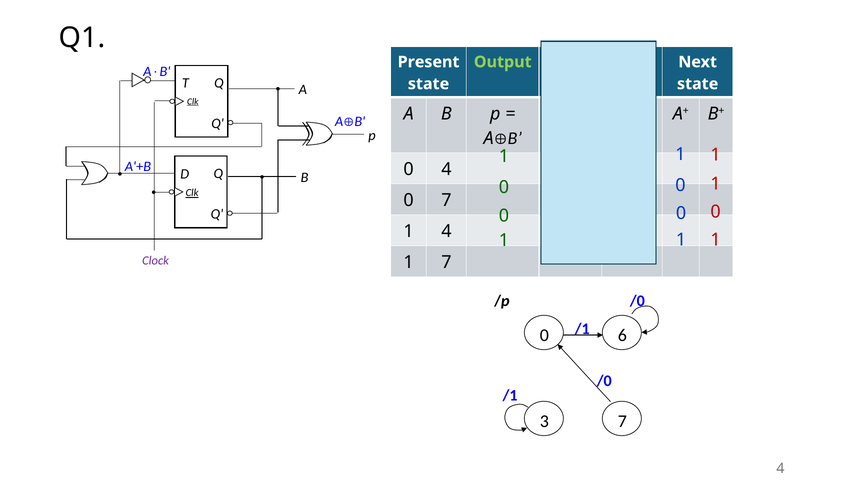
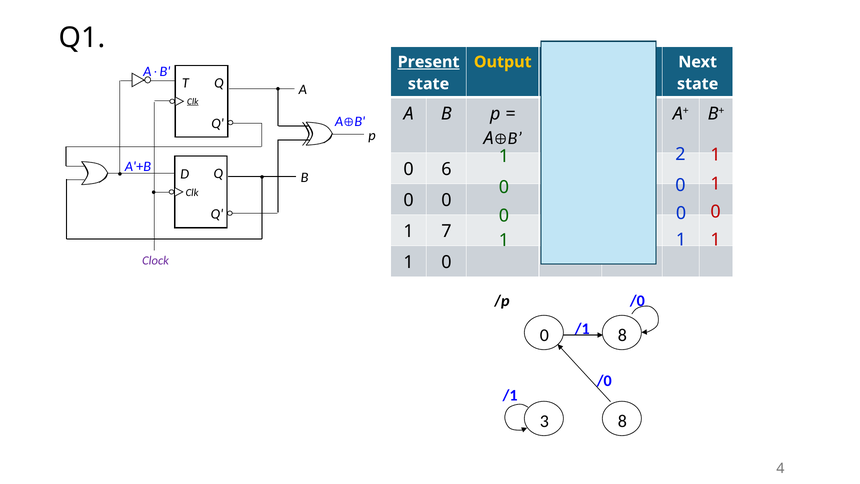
Present underline: none -> present
Output colour: light green -> yellow
1 at (680, 154): 1 -> 2
0 4: 4 -> 6
Clk at (192, 193) underline: present -> none
7 at (446, 200): 7 -> 0
1 4: 4 -> 7
7 at (446, 262): 7 -> 0
0 6: 6 -> 8
3 7: 7 -> 8
